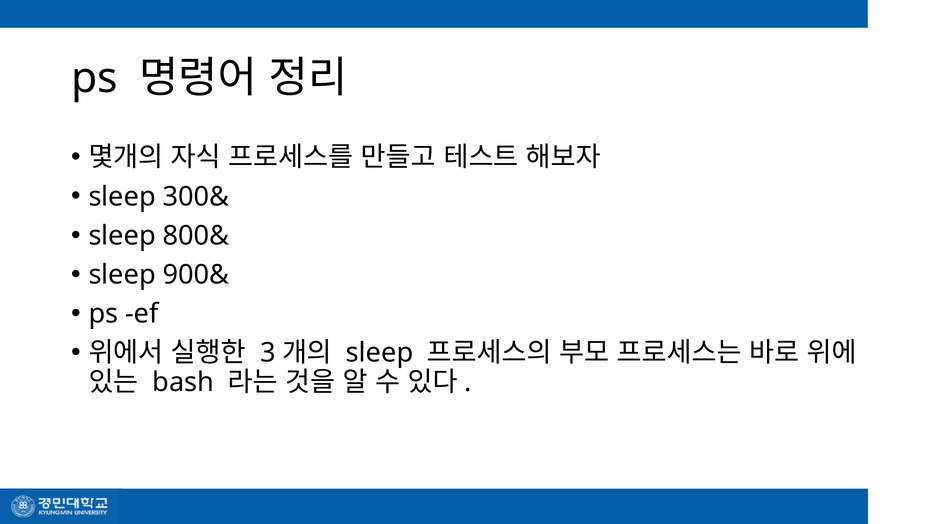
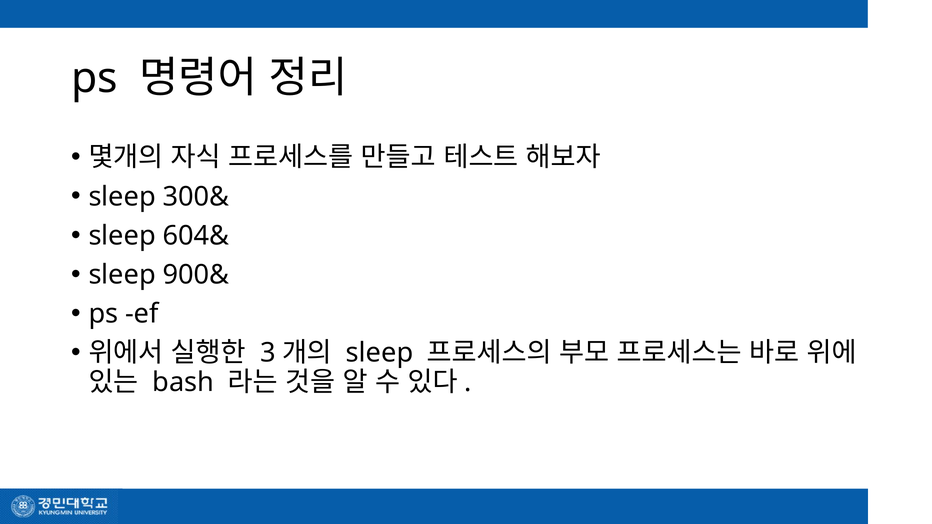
800&: 800& -> 604&
